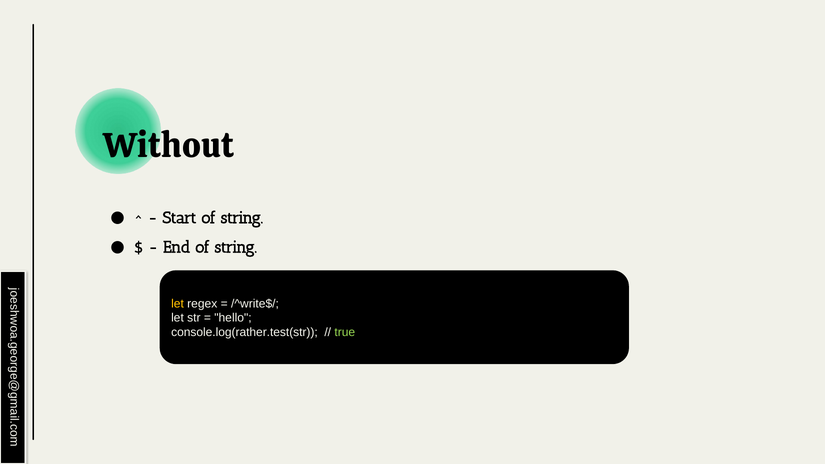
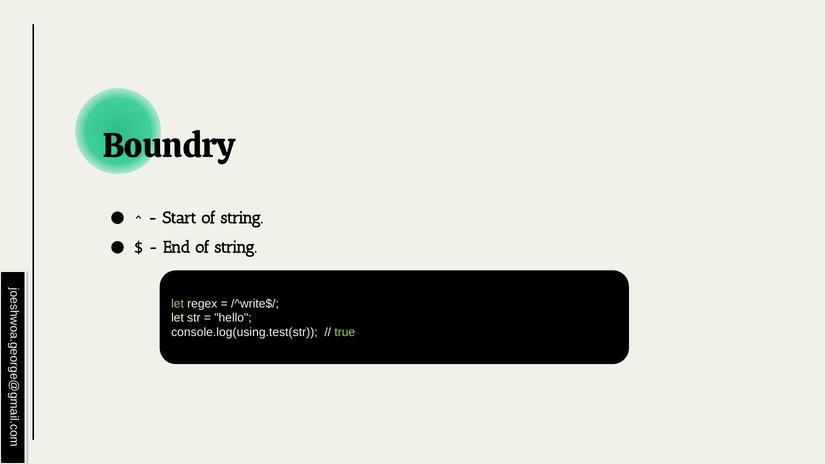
Without: Without -> Boundry
let at (178, 304) colour: yellow -> light green
console.log(rather.test(str: console.log(rather.test(str -> console.log(using.test(str
